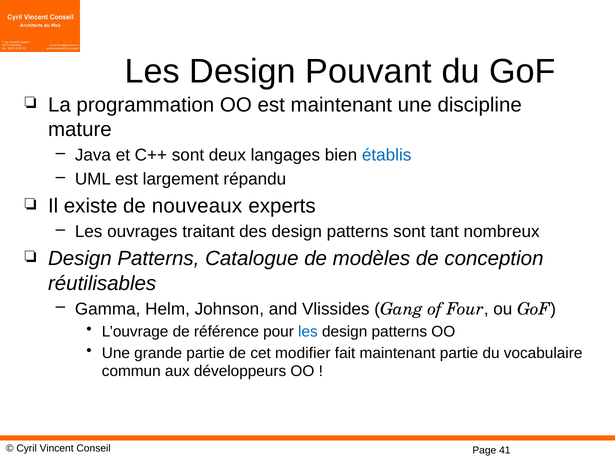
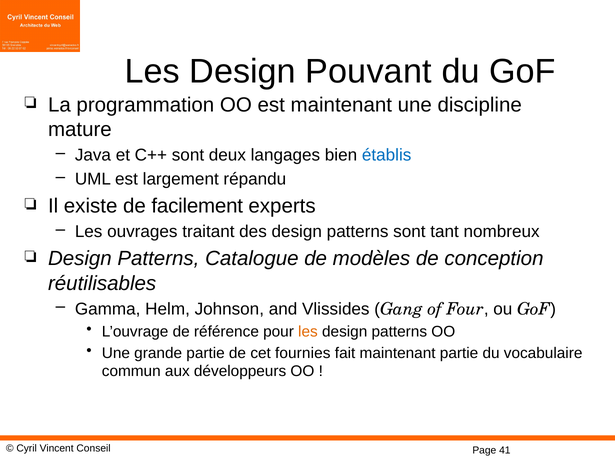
nouveaux: nouveaux -> facilement
les at (308, 332) colour: blue -> orange
modifier: modifier -> fournies
